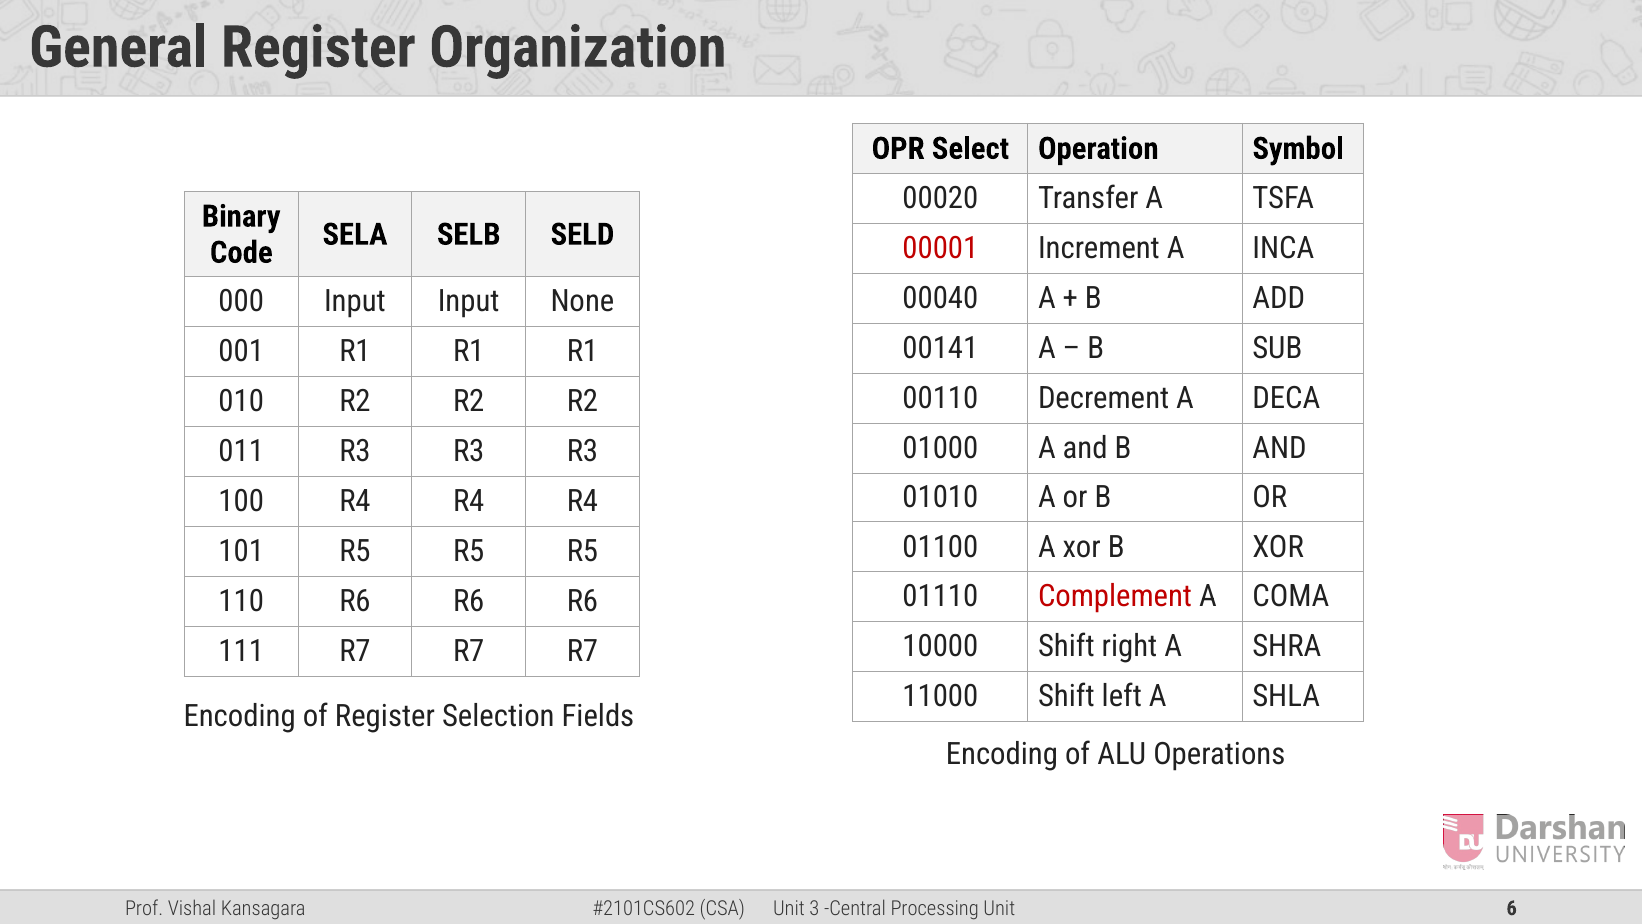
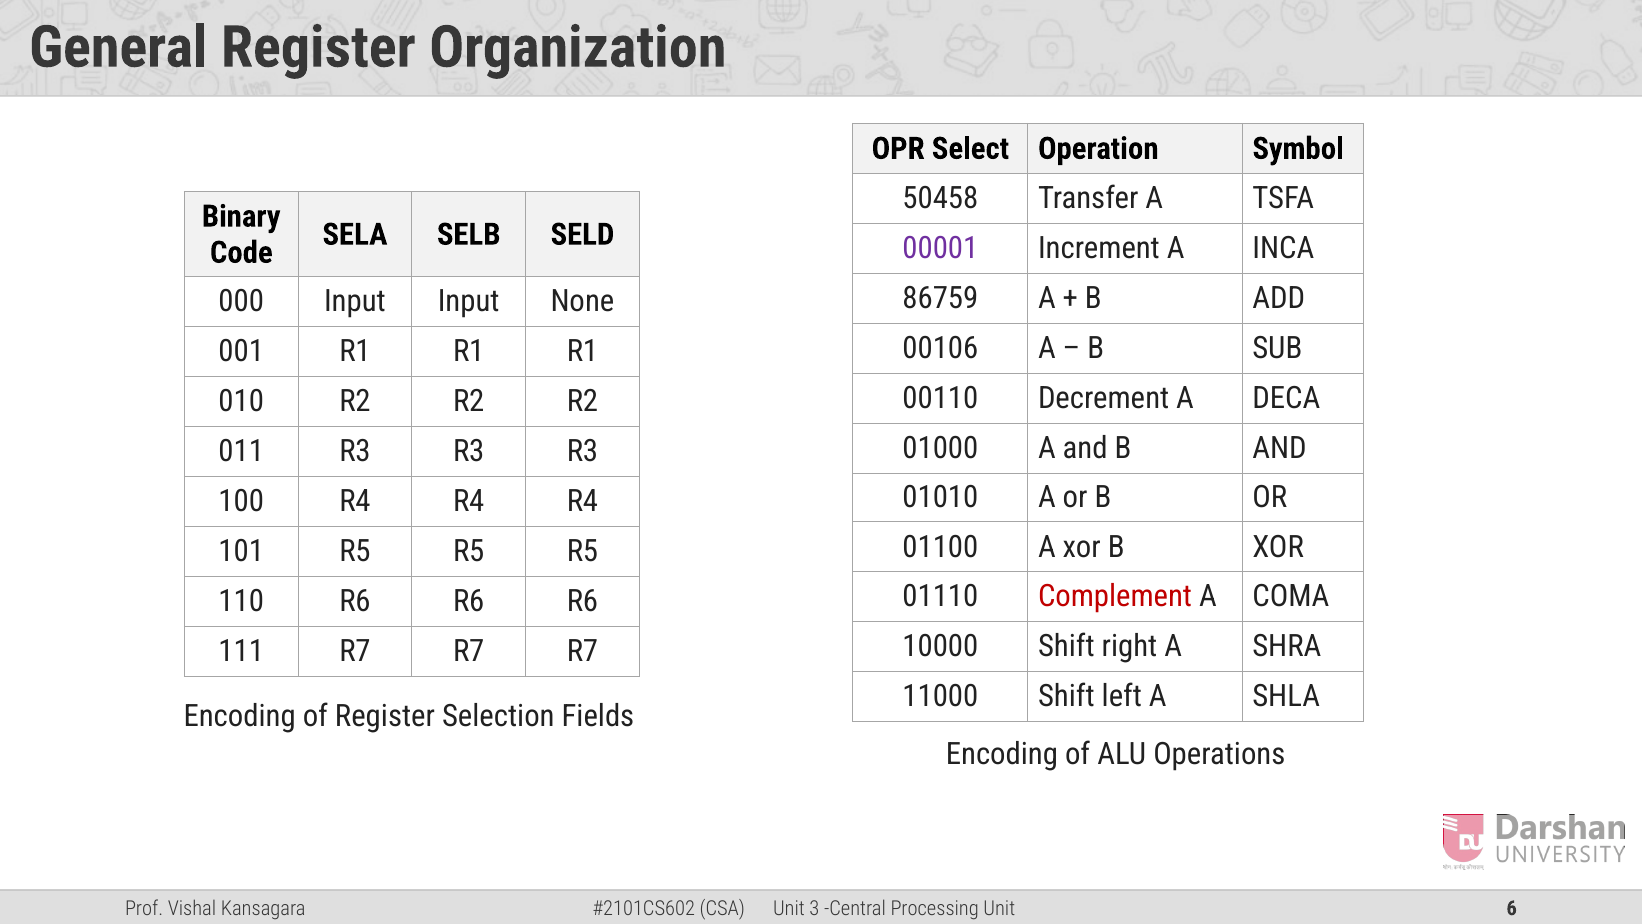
00020: 00020 -> 50458
00001 colour: red -> purple
00040: 00040 -> 86759
00141: 00141 -> 00106
